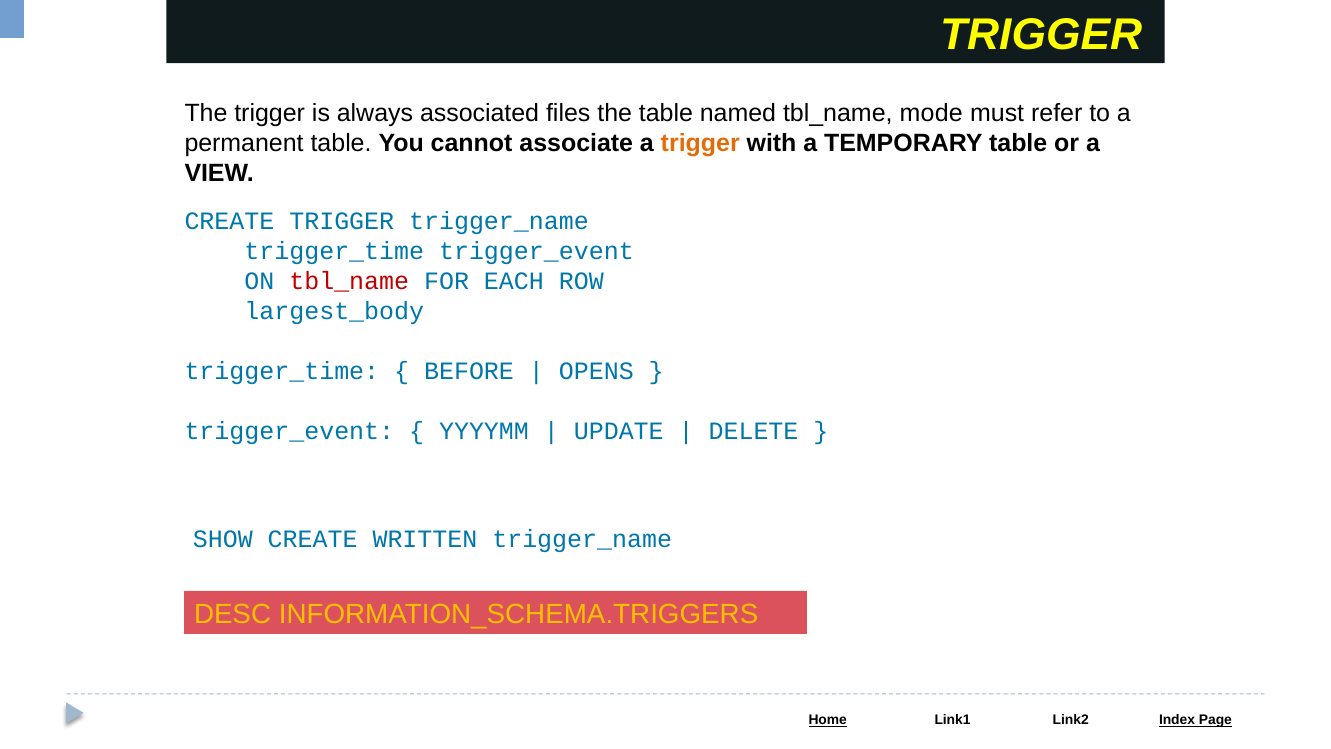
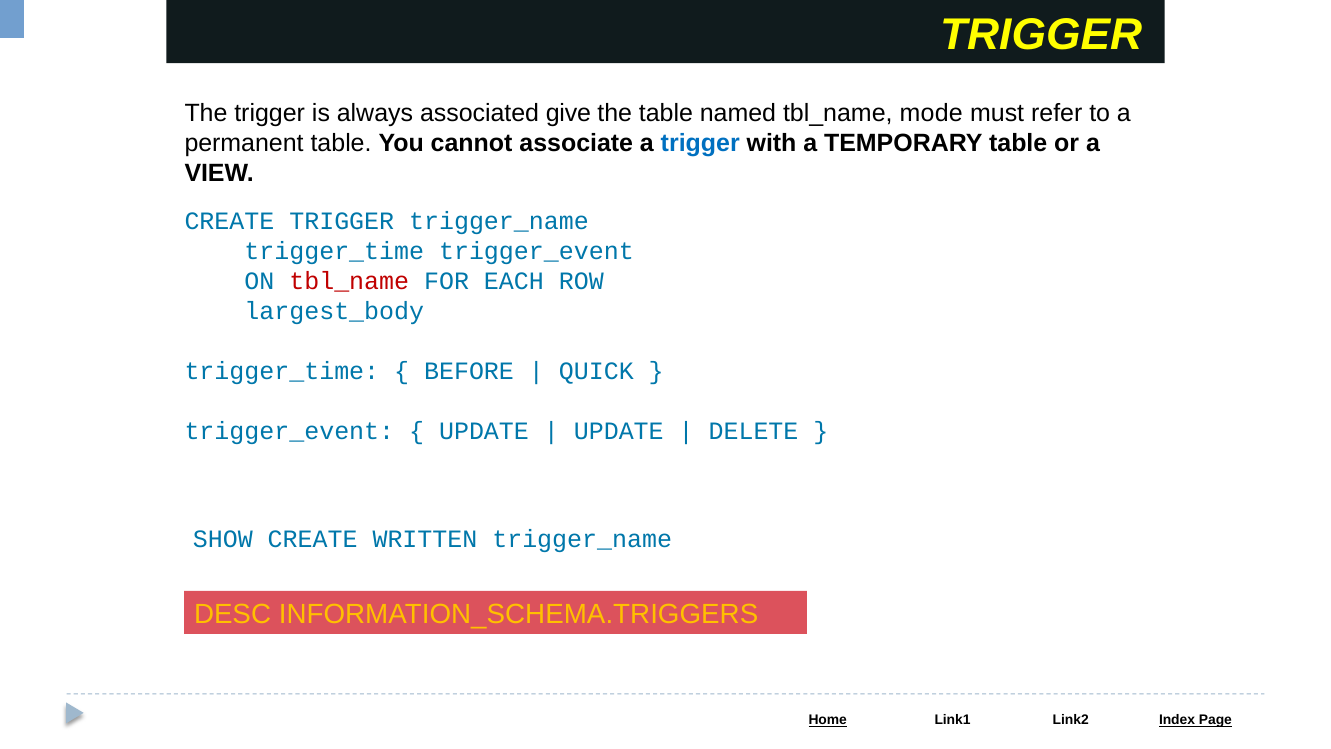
files: files -> give
trigger at (700, 143) colour: orange -> blue
OPENS: OPENS -> QUICK
YYYYMM at (484, 431): YYYYMM -> UPDATE
